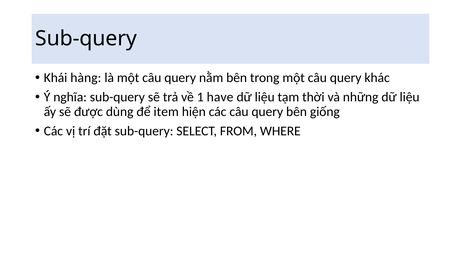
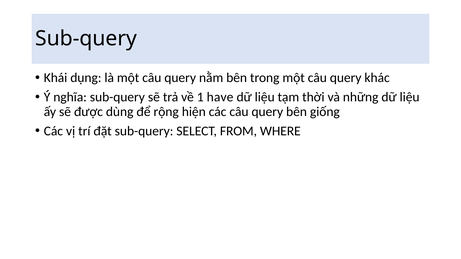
hàng: hàng -> dụng
item: item -> rộng
